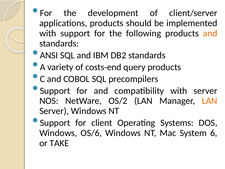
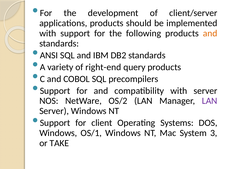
costs-end: costs-end -> right-end
LAN at (210, 101) colour: orange -> purple
OS/6: OS/6 -> OS/1
6: 6 -> 3
